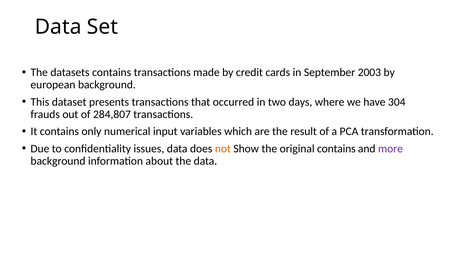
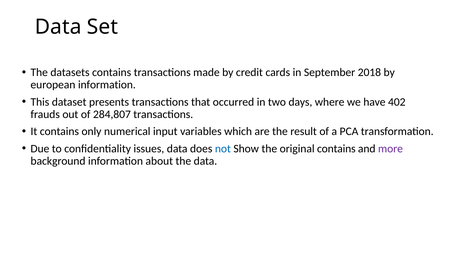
2003: 2003 -> 2018
european background: background -> information
304: 304 -> 402
not colour: orange -> blue
